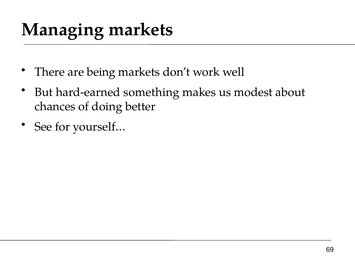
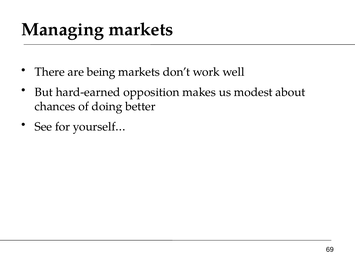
something: something -> opposition
